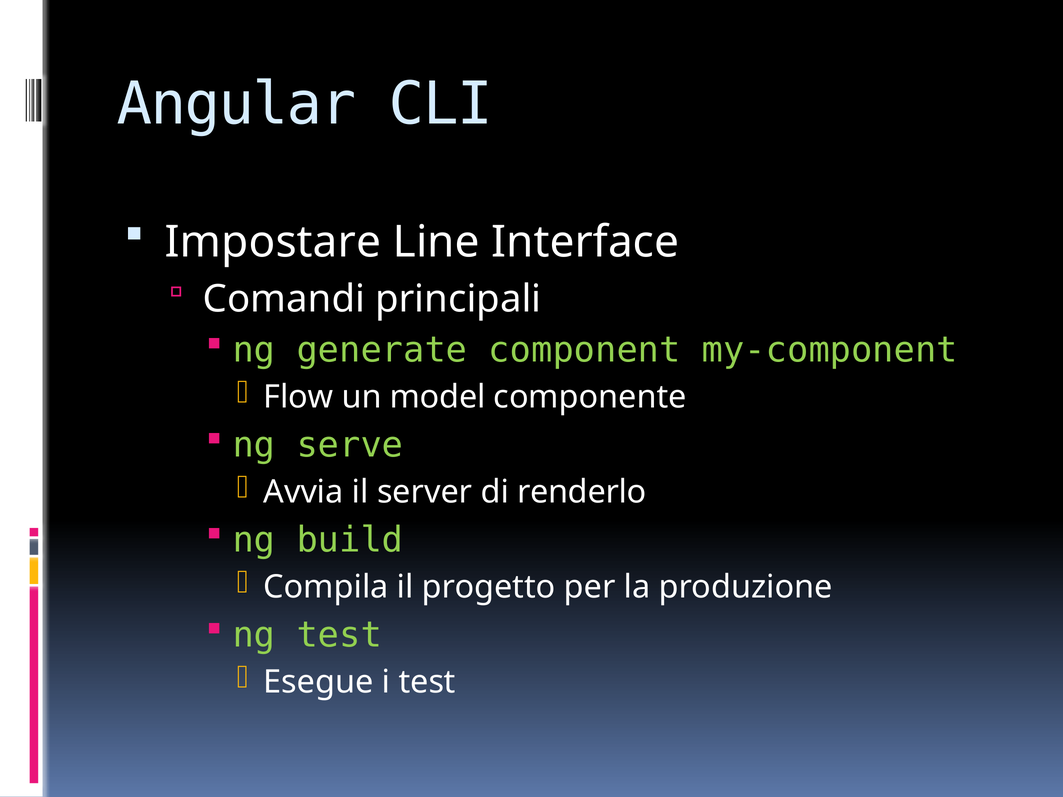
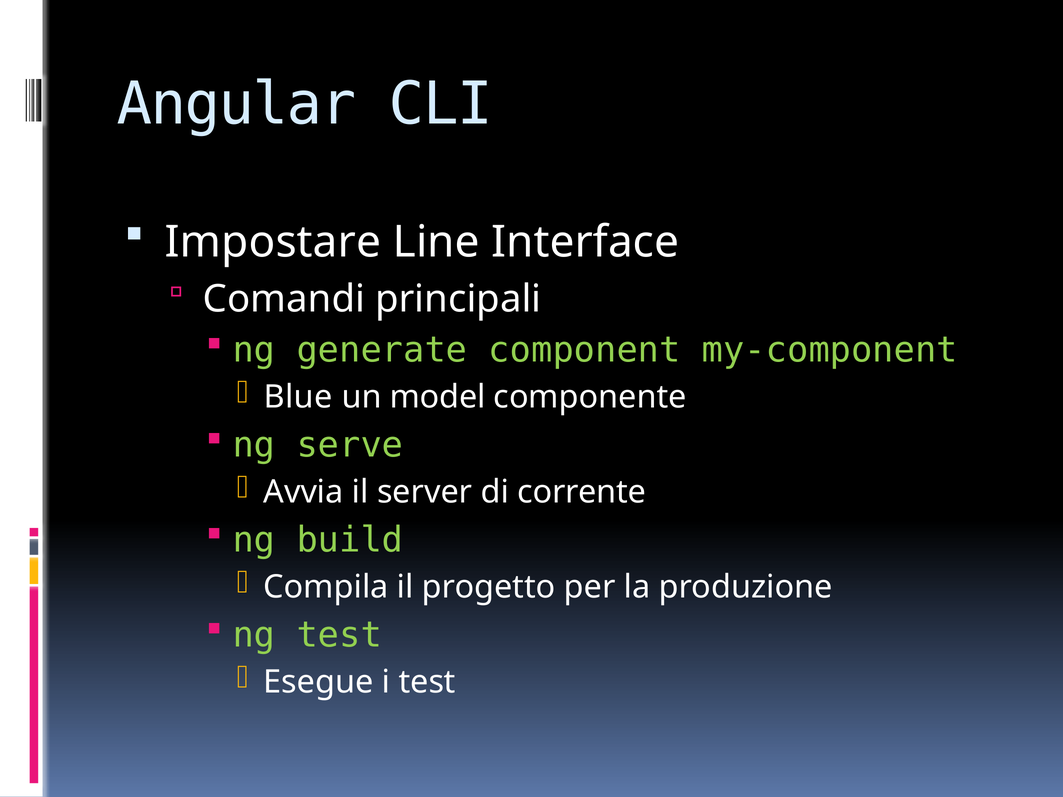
Flow: Flow -> Blue
renderlo: renderlo -> corrente
